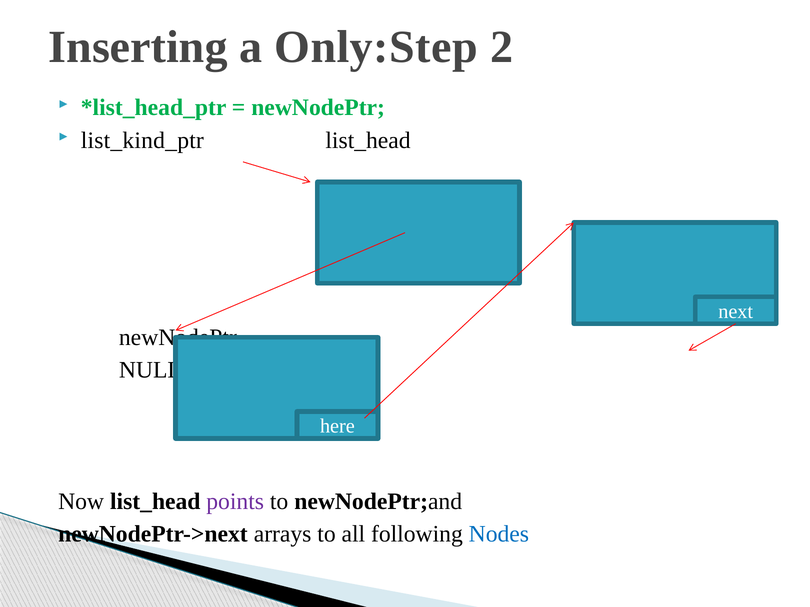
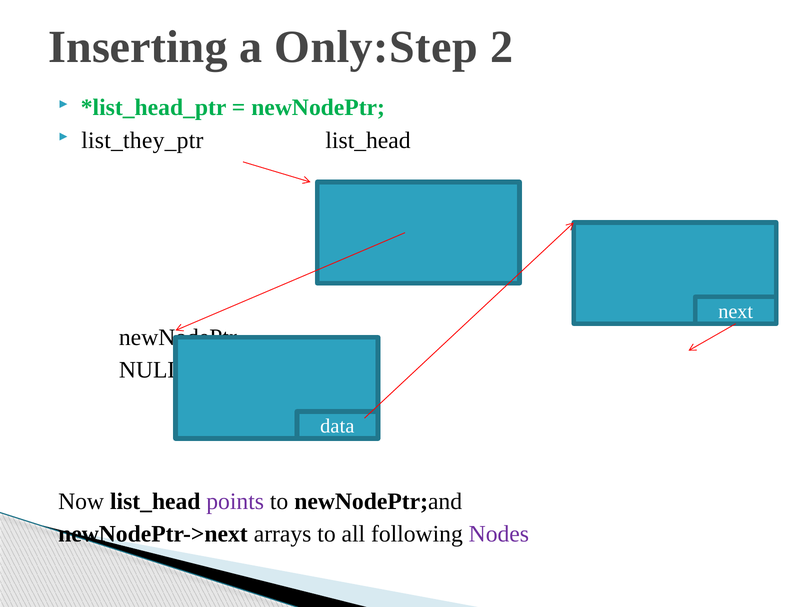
list_kind_ptr: list_kind_ptr -> list_they_ptr
here: here -> data
Nodes colour: blue -> purple
